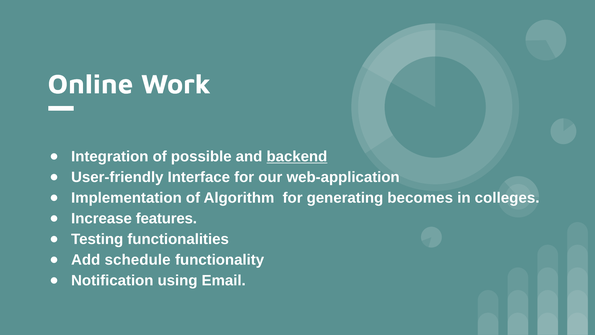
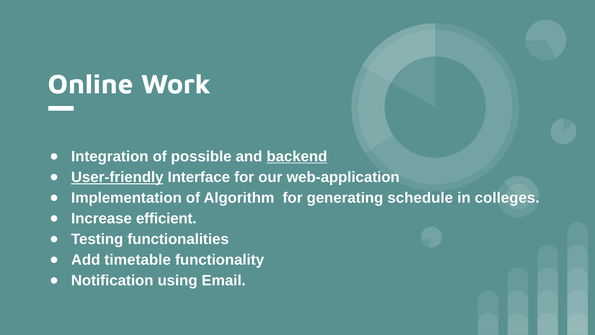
User-friendly underline: none -> present
becomes: becomes -> schedule
features: features -> efficient
schedule: schedule -> timetable
